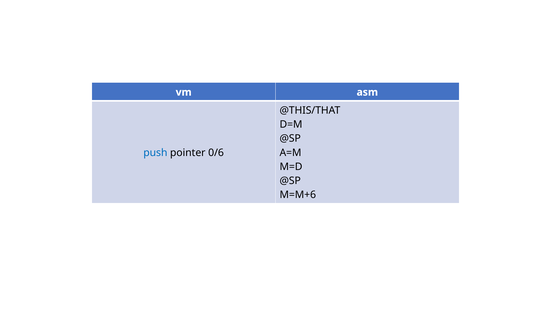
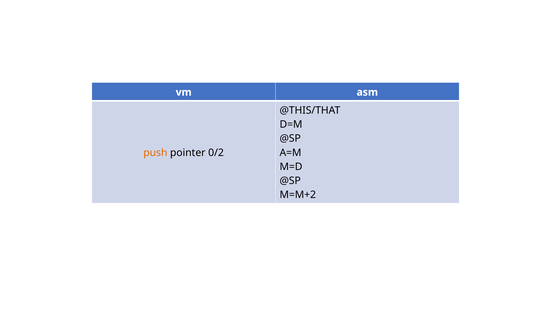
push colour: blue -> orange
0/6: 0/6 -> 0/2
M=M+6: M=M+6 -> M=M+2
